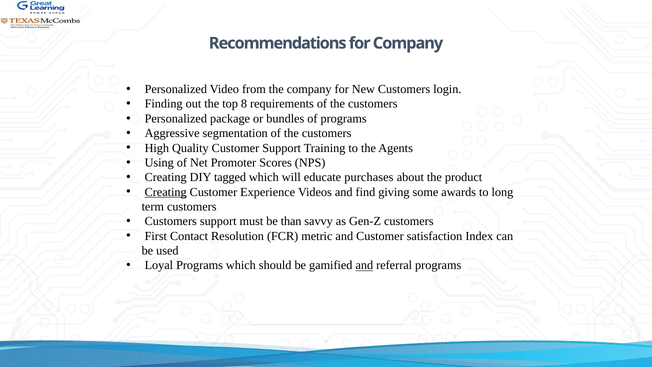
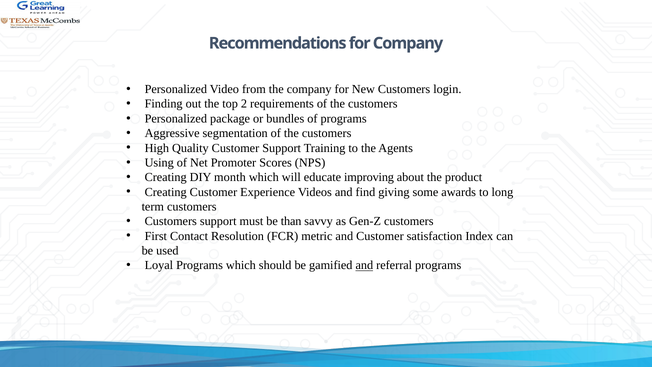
8: 8 -> 2
tagged: tagged -> month
purchases: purchases -> improving
Creating at (166, 192) underline: present -> none
